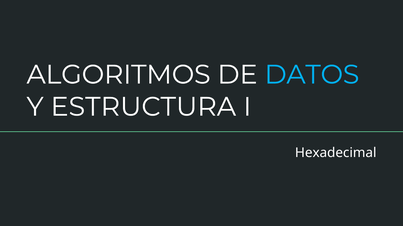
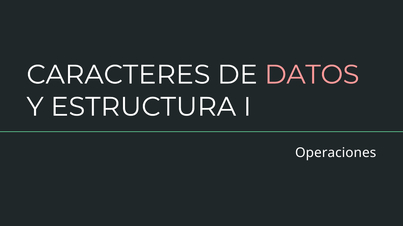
ALGORITMOS: ALGORITMOS -> CARACTERES
DATOS colour: light blue -> pink
Hexadecimal: Hexadecimal -> Operaciones
